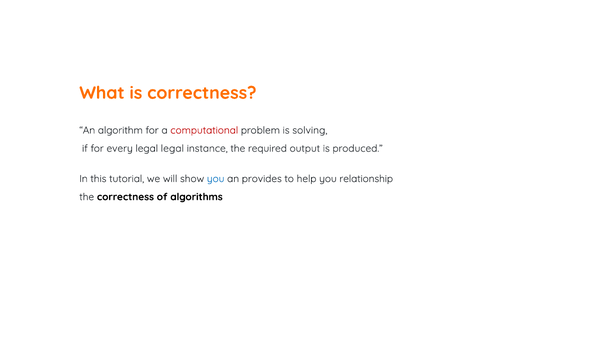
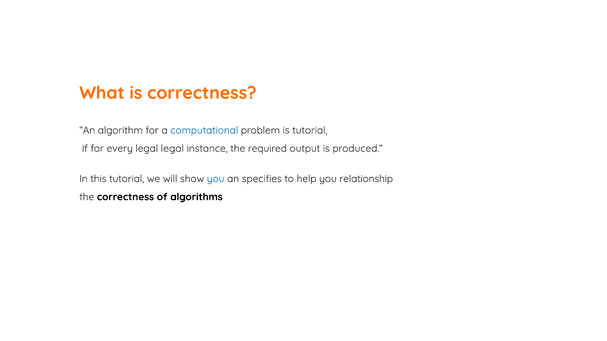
computational colour: red -> blue
is solving: solving -> tutorial
provides: provides -> specifies
